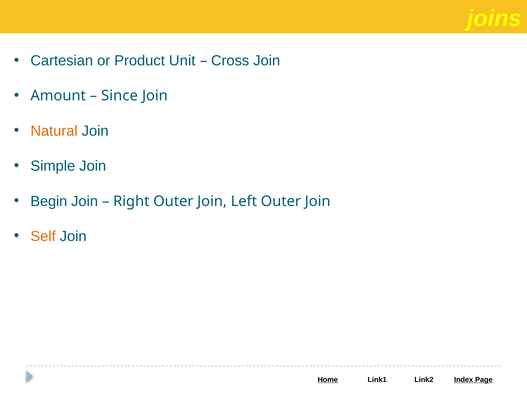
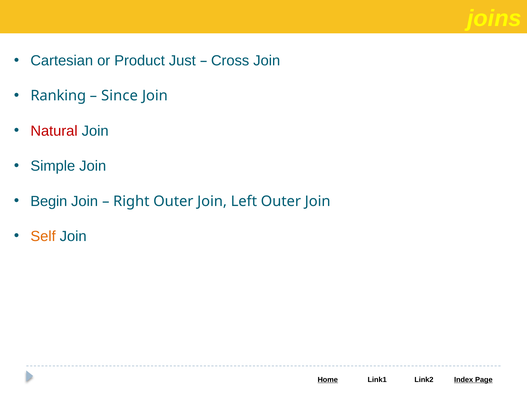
Unit: Unit -> Just
Amount: Amount -> Ranking
Natural colour: orange -> red
